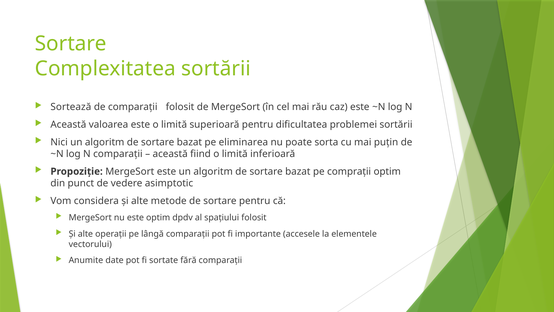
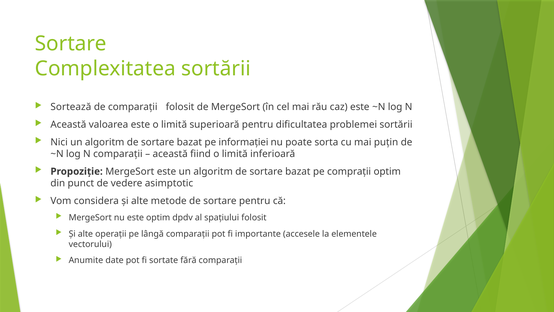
eliminarea: eliminarea -> informației
